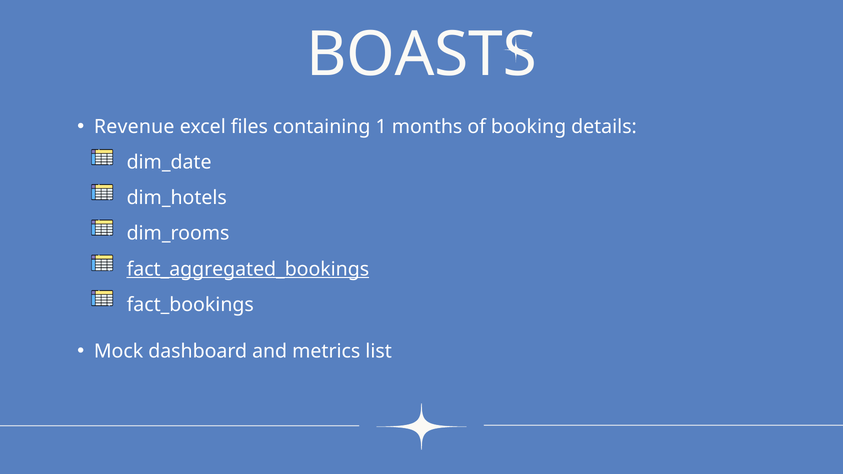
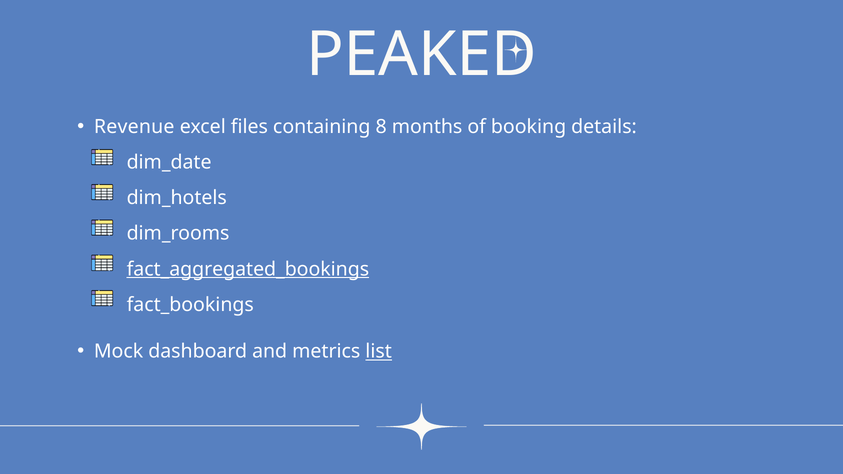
BOASTS: BOASTS -> PEAKED
1: 1 -> 8
list underline: none -> present
